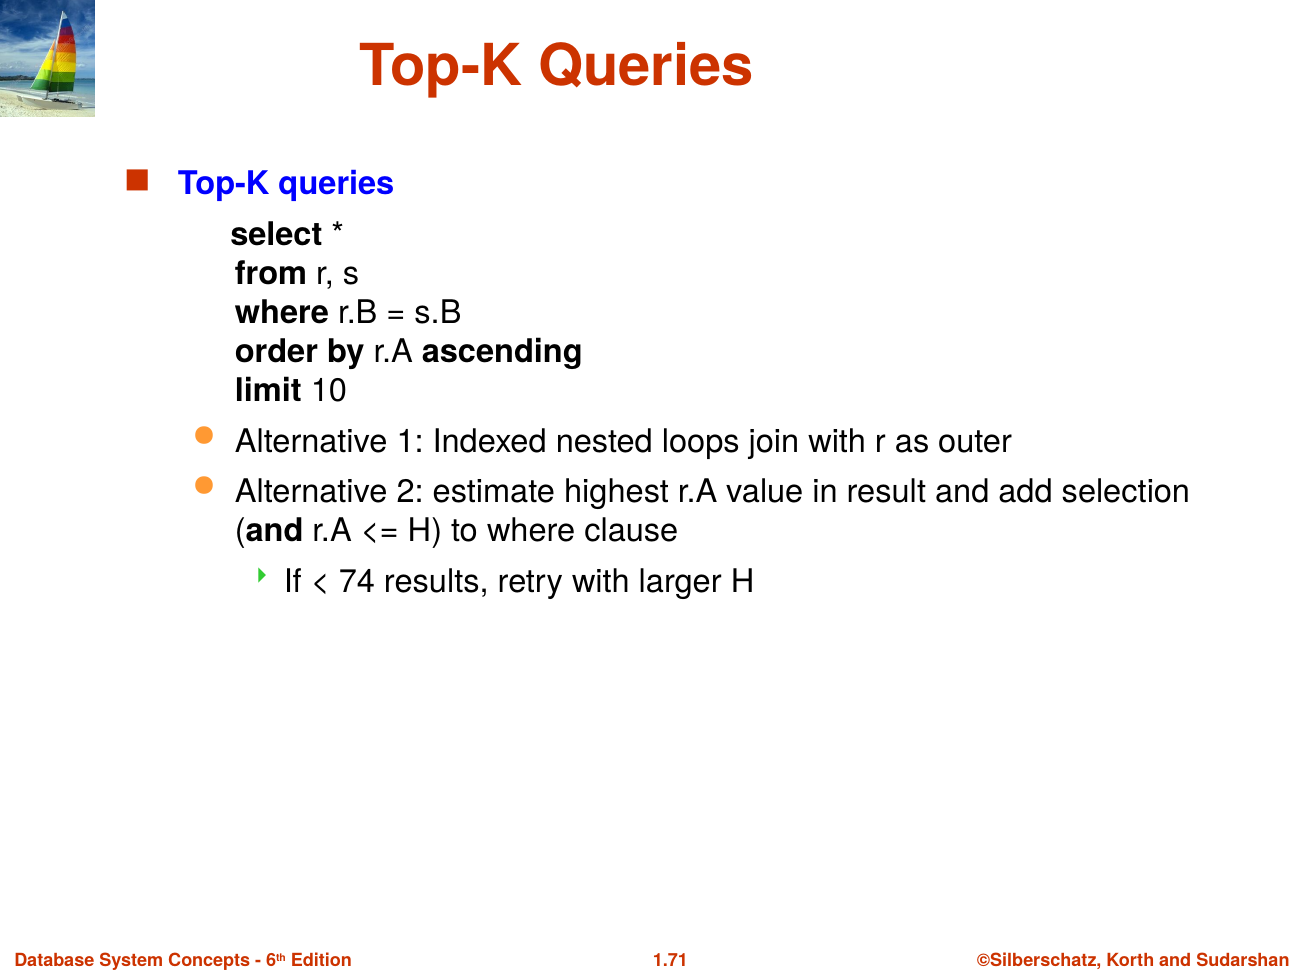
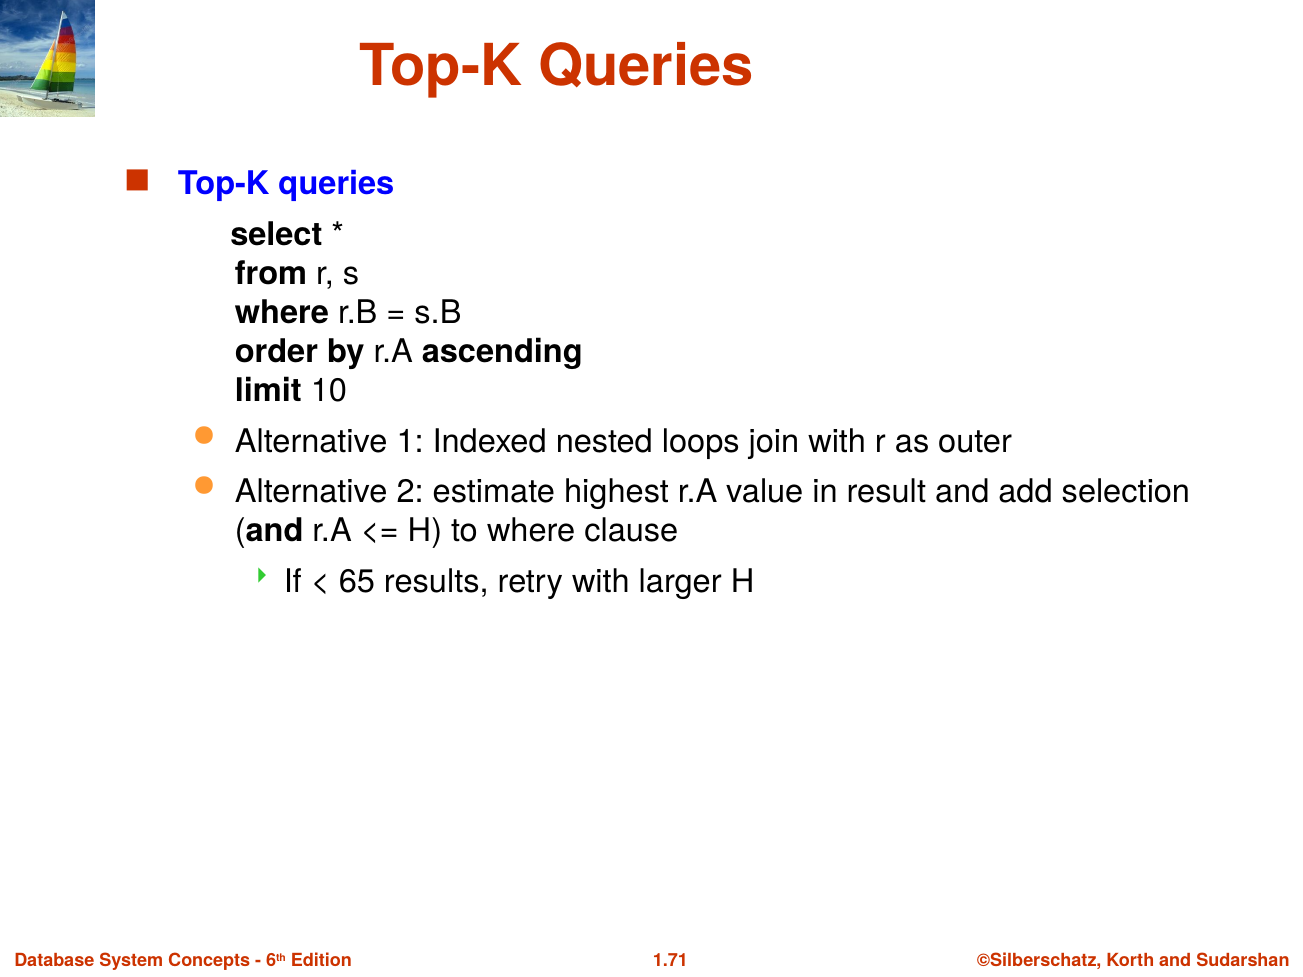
74: 74 -> 65
